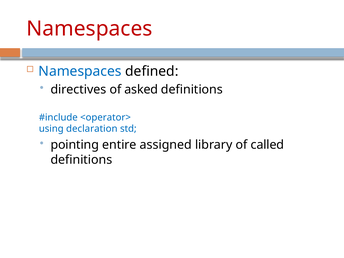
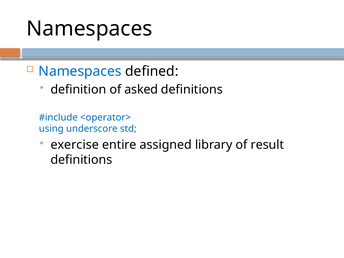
Namespaces at (89, 29) colour: red -> black
directives: directives -> definition
declaration: declaration -> underscore
pointing: pointing -> exercise
called: called -> result
